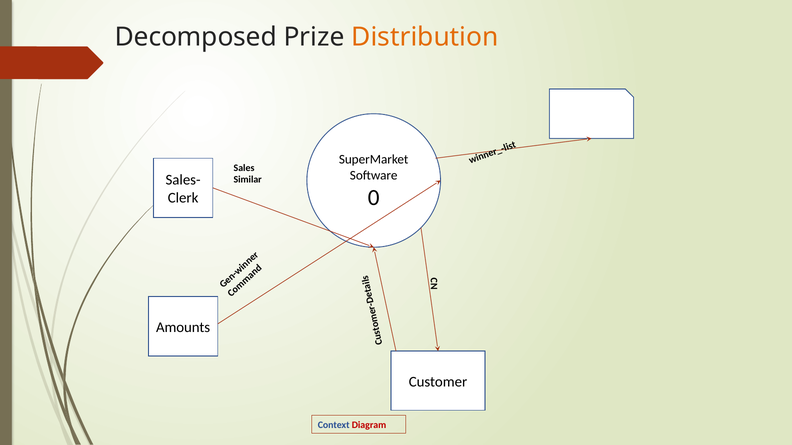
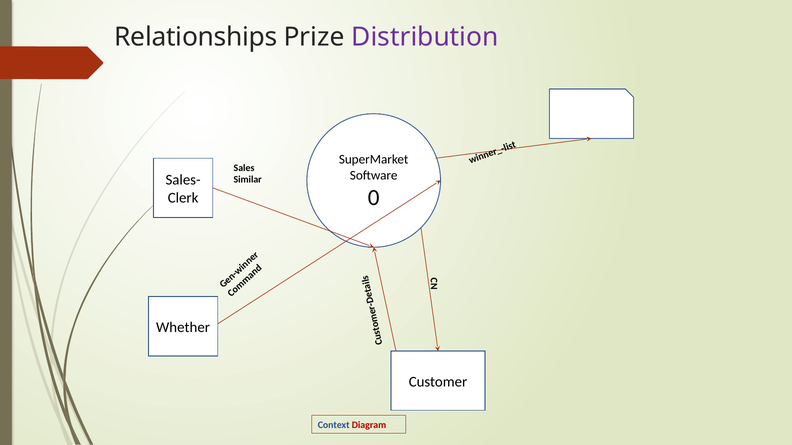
Decomposed: Decomposed -> Relationships
Distribution colour: orange -> purple
Amounts: Amounts -> Whether
